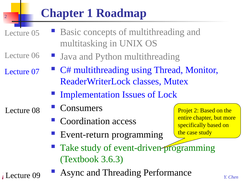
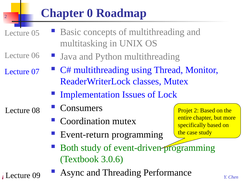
1: 1 -> 0
Coordination access: access -> mutex
Take: Take -> Both
3.6.3: 3.6.3 -> 3.0.6
